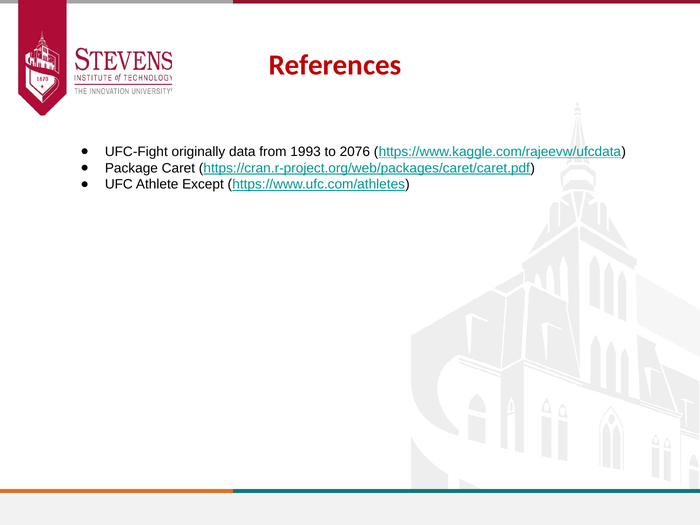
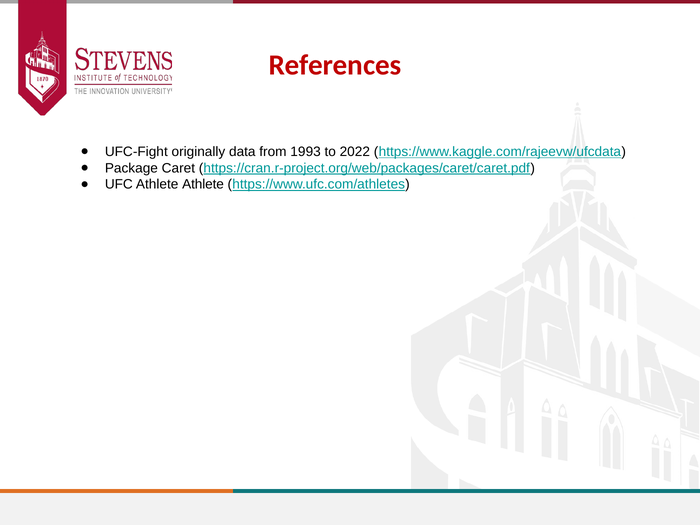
2076: 2076 -> 2022
Athlete Except: Except -> Athlete
